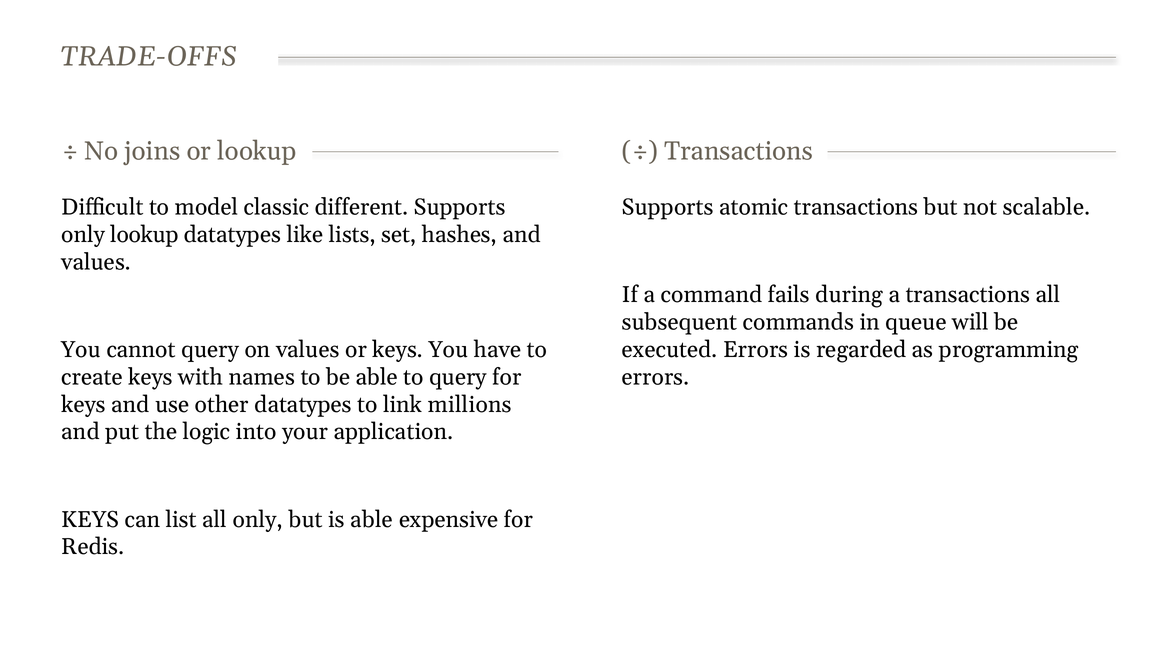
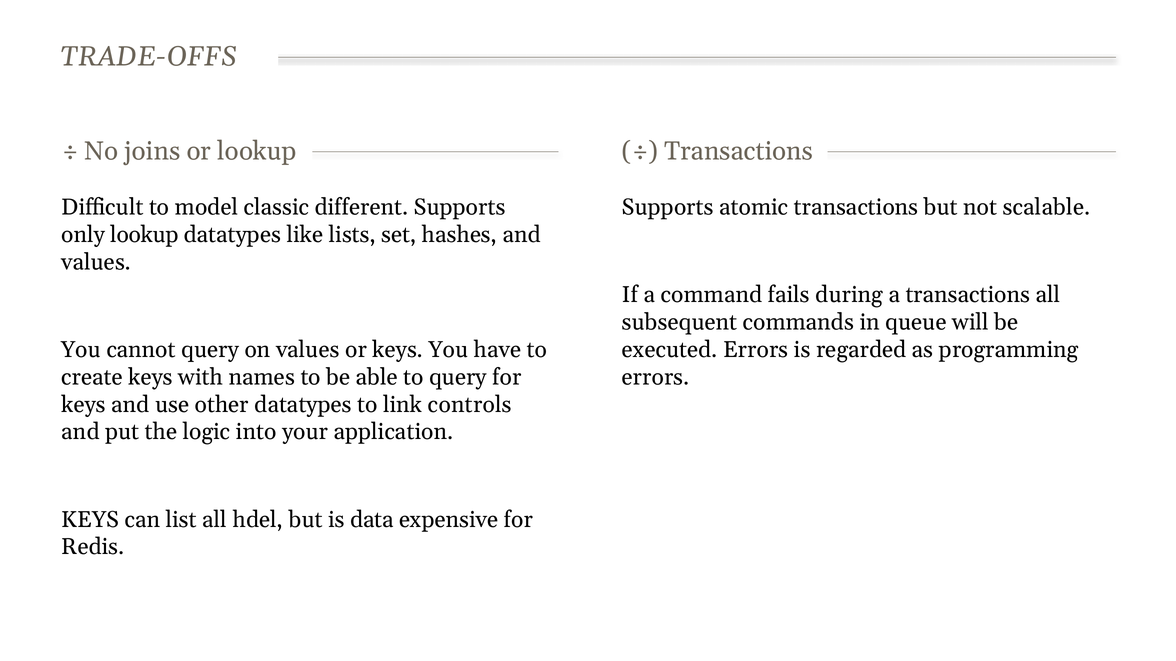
millions: millions -> controls
all only: only -> hdel
is able: able -> data
